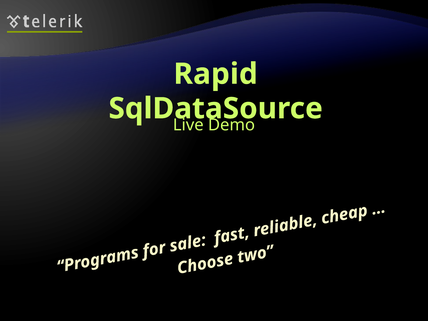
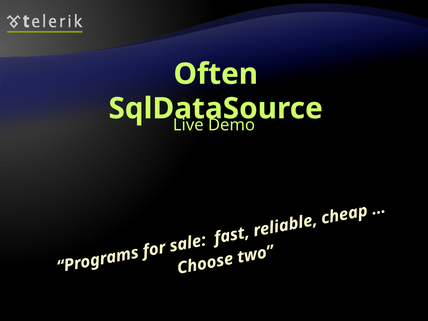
Rapid: Rapid -> Often
